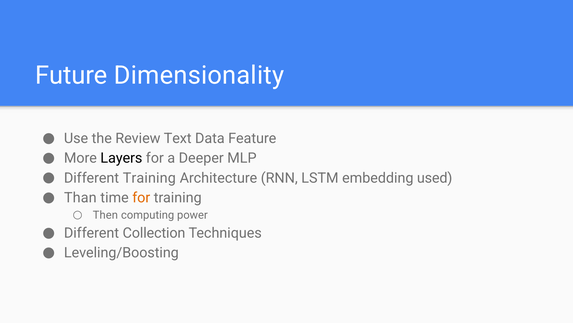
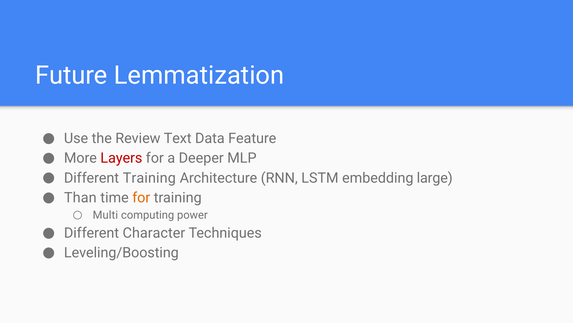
Dimensionality: Dimensionality -> Lemmatization
Layers colour: black -> red
used: used -> large
Then: Then -> Multi
Collection: Collection -> Character
